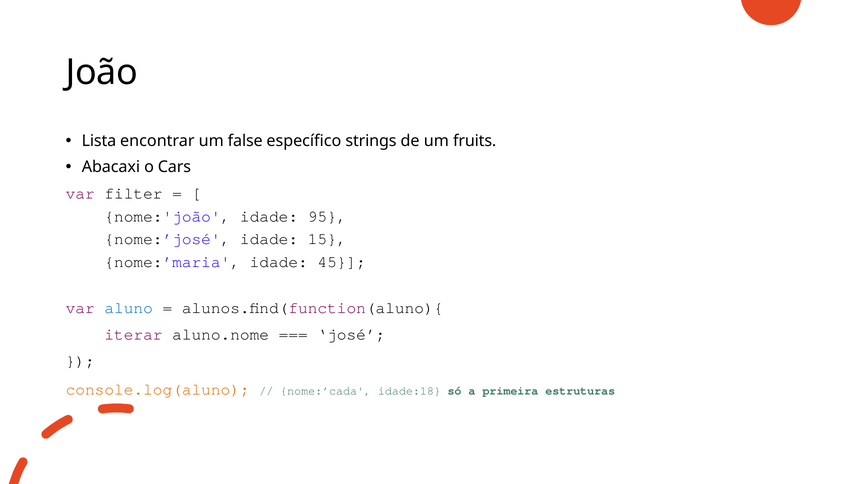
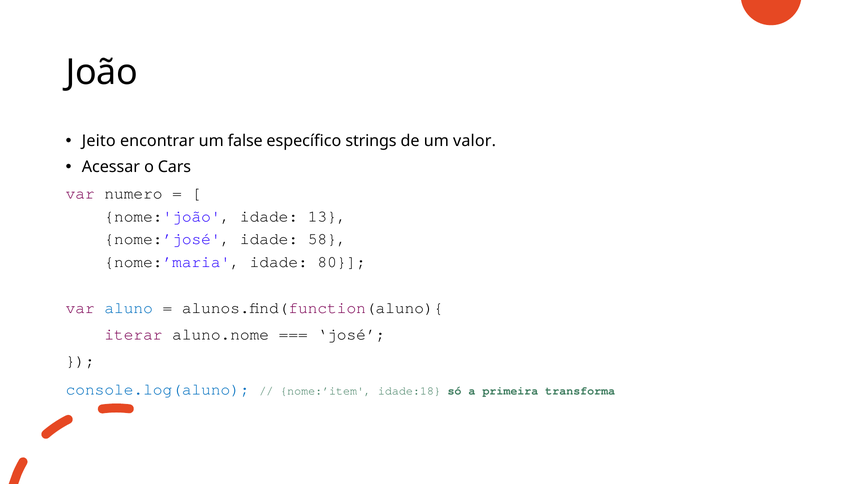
Lista: Lista -> Jeito
fruits: fruits -> valor
Abacaxi: Abacaxi -> Acessar
filter: filter -> numero
95: 95 -> 13
15: 15 -> 58
45: 45 -> 80
console.log(aluno colour: orange -> blue
nome:’cada: nome:’cada -> nome:’item
estruturas: estruturas -> transforma
